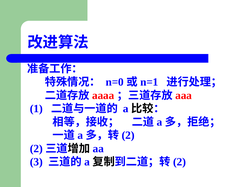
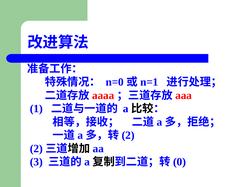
2 at (180, 162): 2 -> 0
